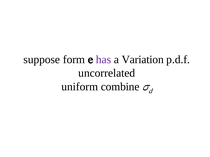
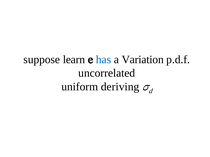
form: form -> learn
has colour: purple -> blue
combine: combine -> deriving
